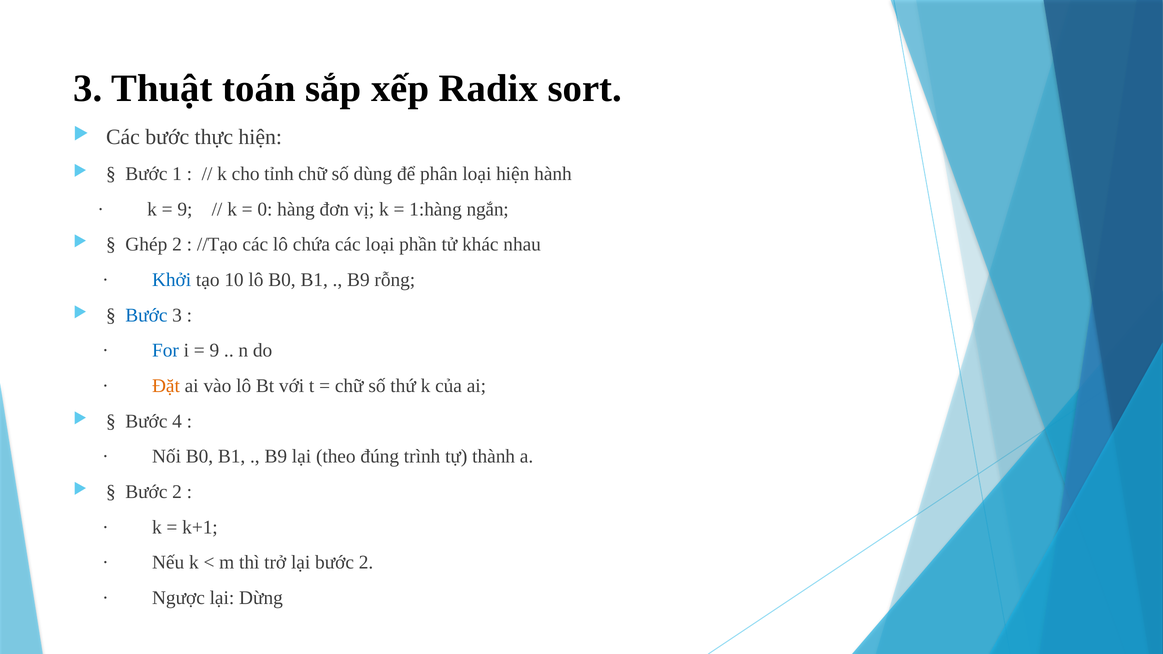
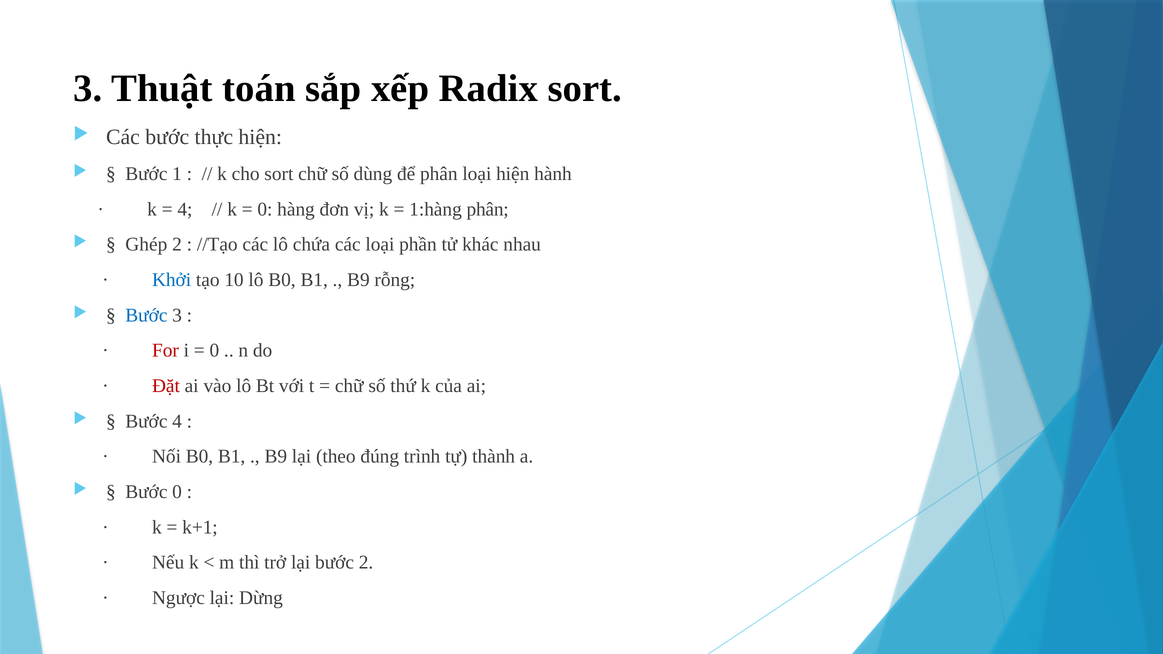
cho tỉnh: tỉnh -> sort
9 at (185, 209): 9 -> 4
1:hàng ngắn: ngắn -> phân
For colour: blue -> red
9 at (214, 351): 9 -> 0
Ðặt colour: orange -> red
2 at (177, 492): 2 -> 0
